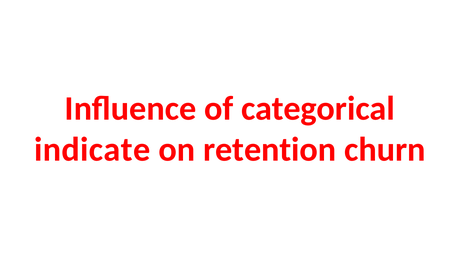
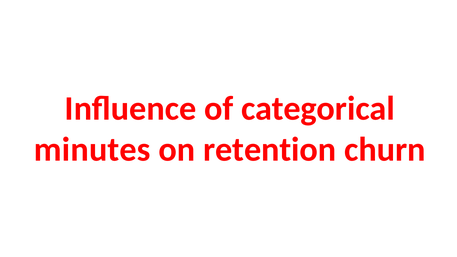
indicate: indicate -> minutes
